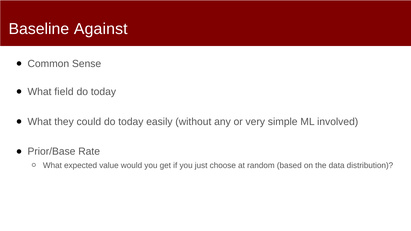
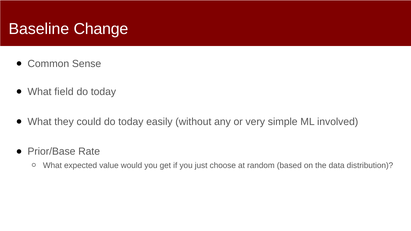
Against: Against -> Change
